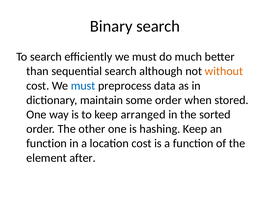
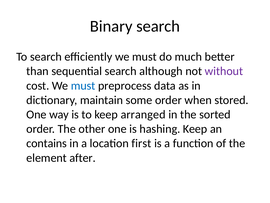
without colour: orange -> purple
function at (47, 143): function -> contains
location cost: cost -> first
